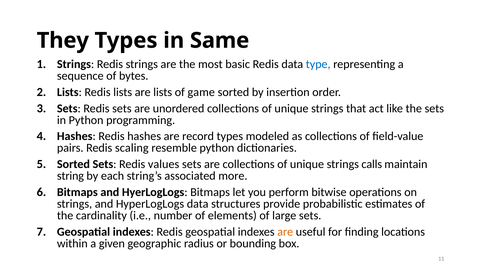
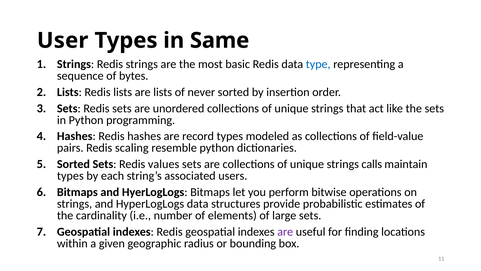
They: They -> User
game: game -> never
string at (70, 176): string -> types
more: more -> users
are at (285, 231) colour: orange -> purple
